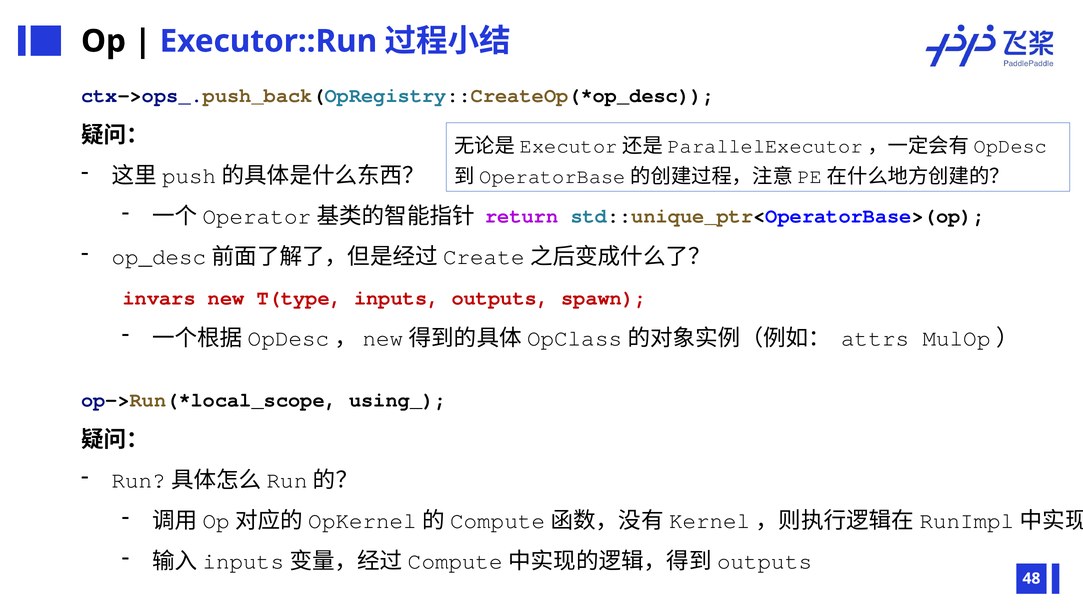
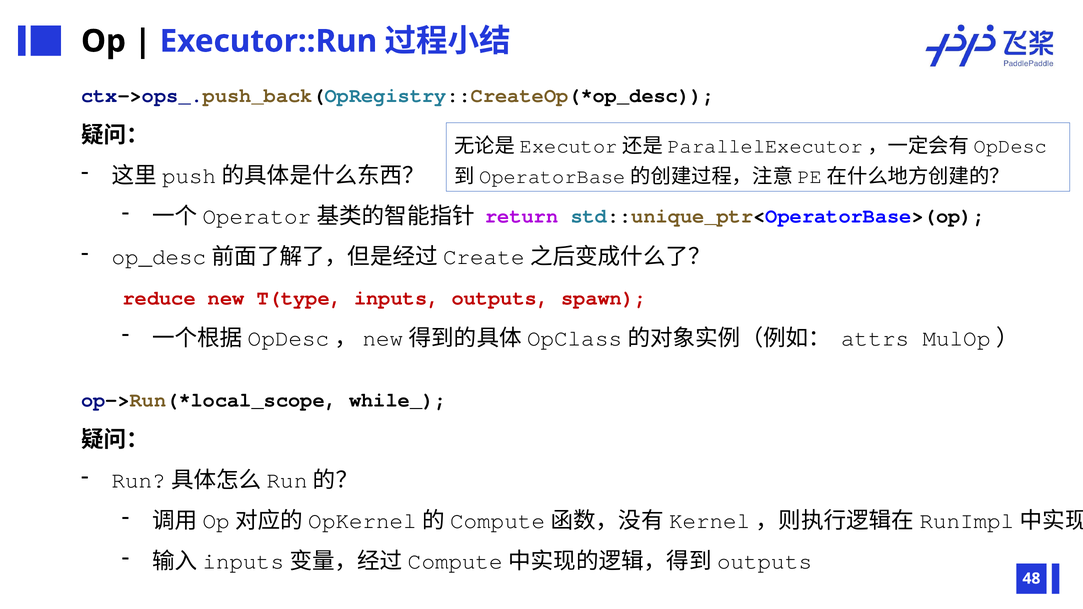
invars: invars -> reduce
using_: using_ -> while_
